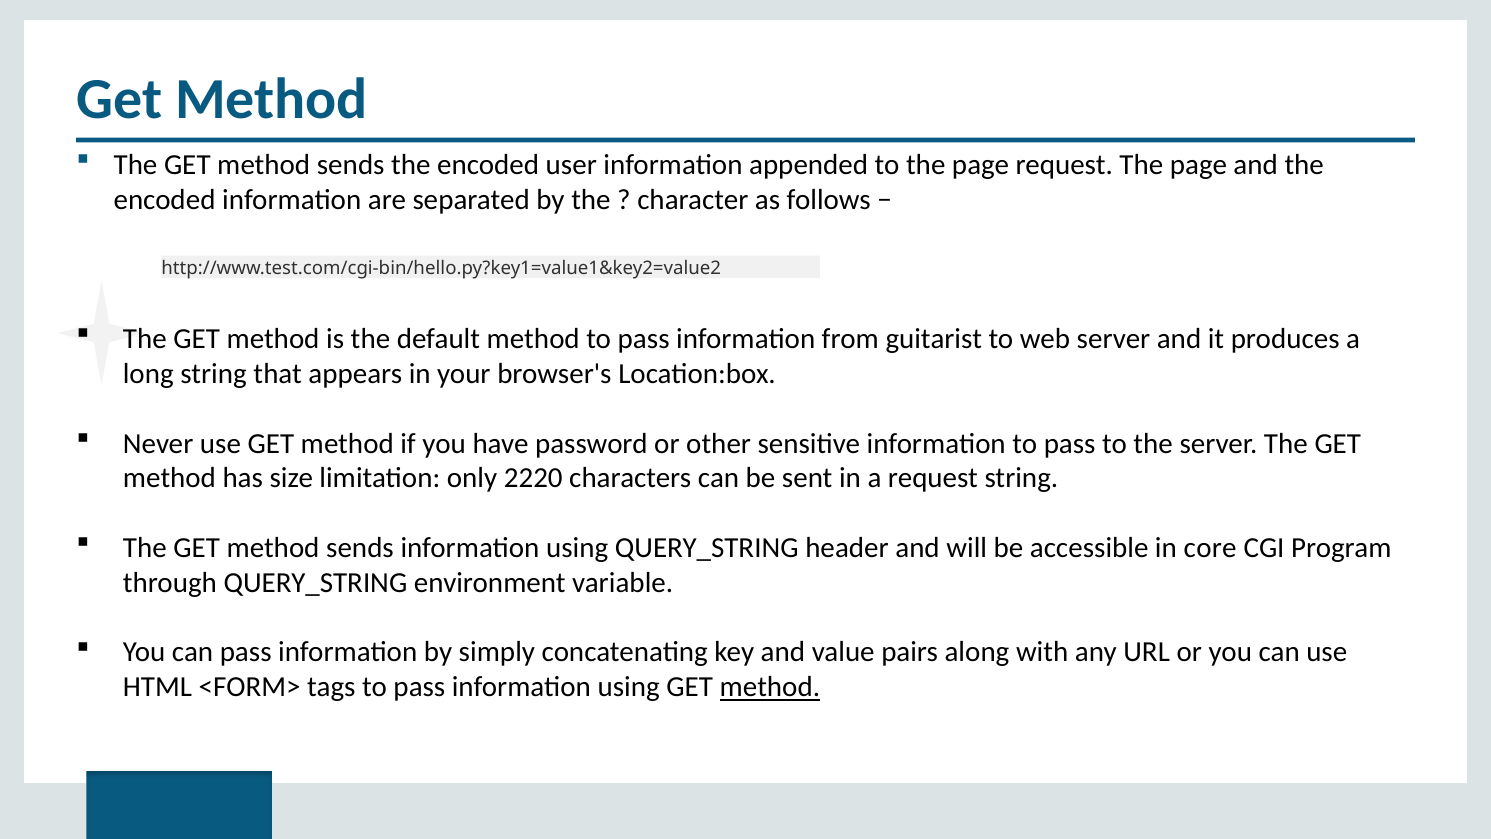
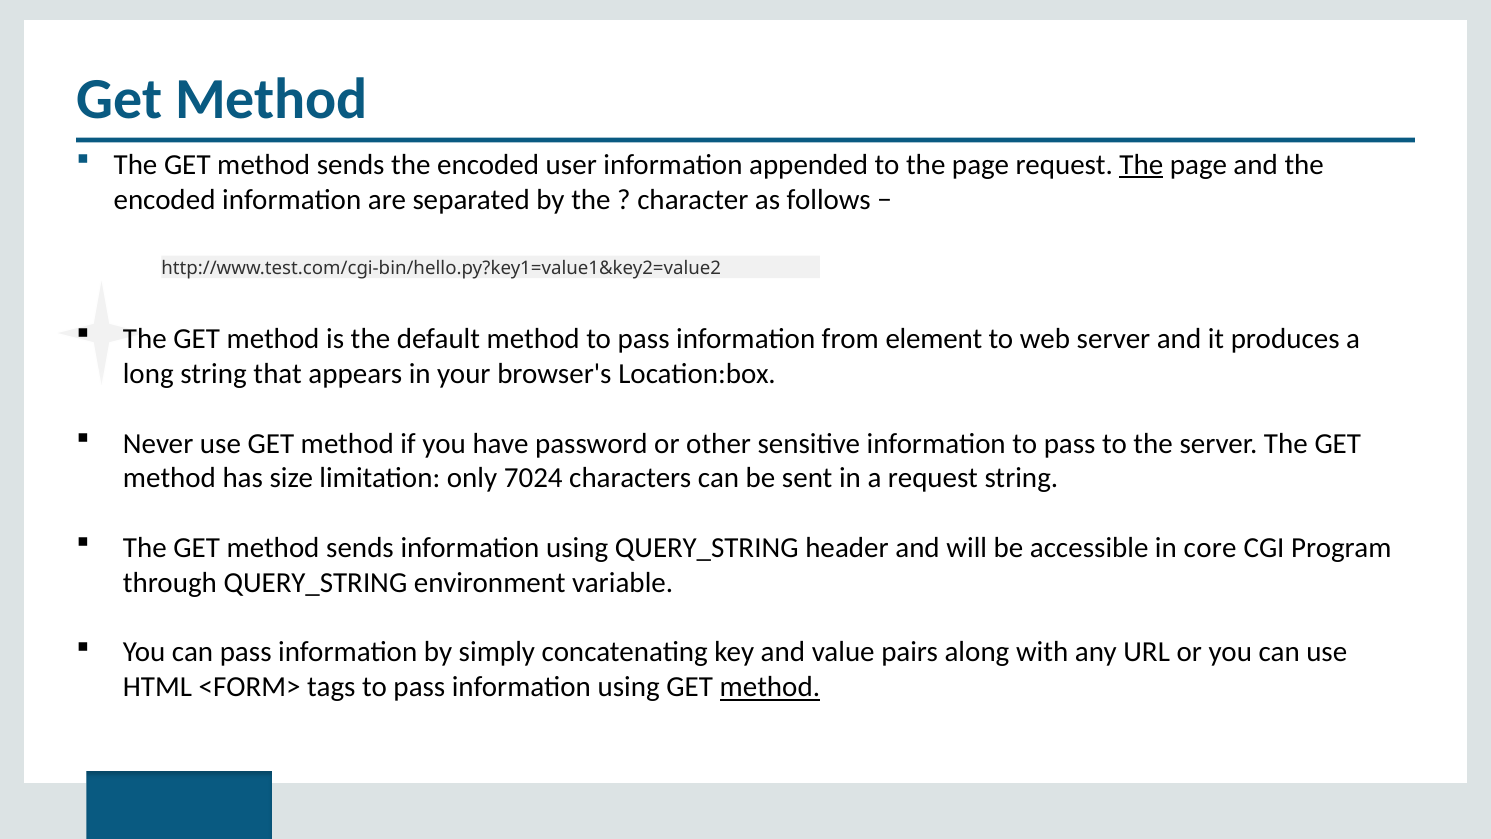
The at (1141, 165) underline: none -> present
guitarist: guitarist -> element
2220: 2220 -> 7024
